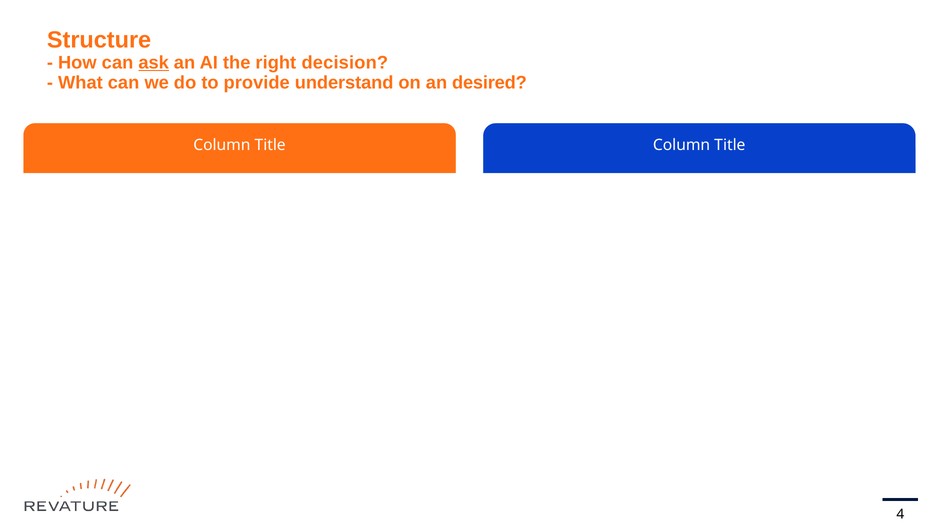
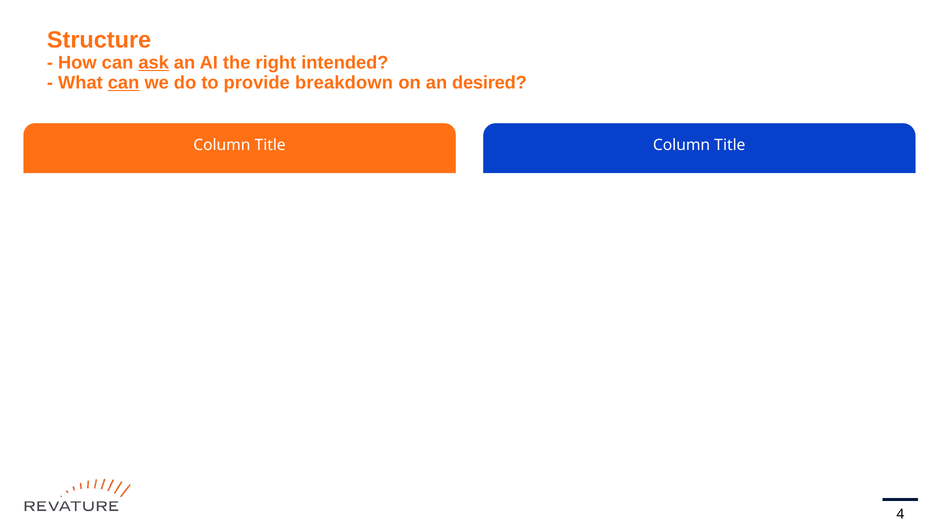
decision: decision -> intended
can at (124, 83) underline: none -> present
understand: understand -> breakdown
